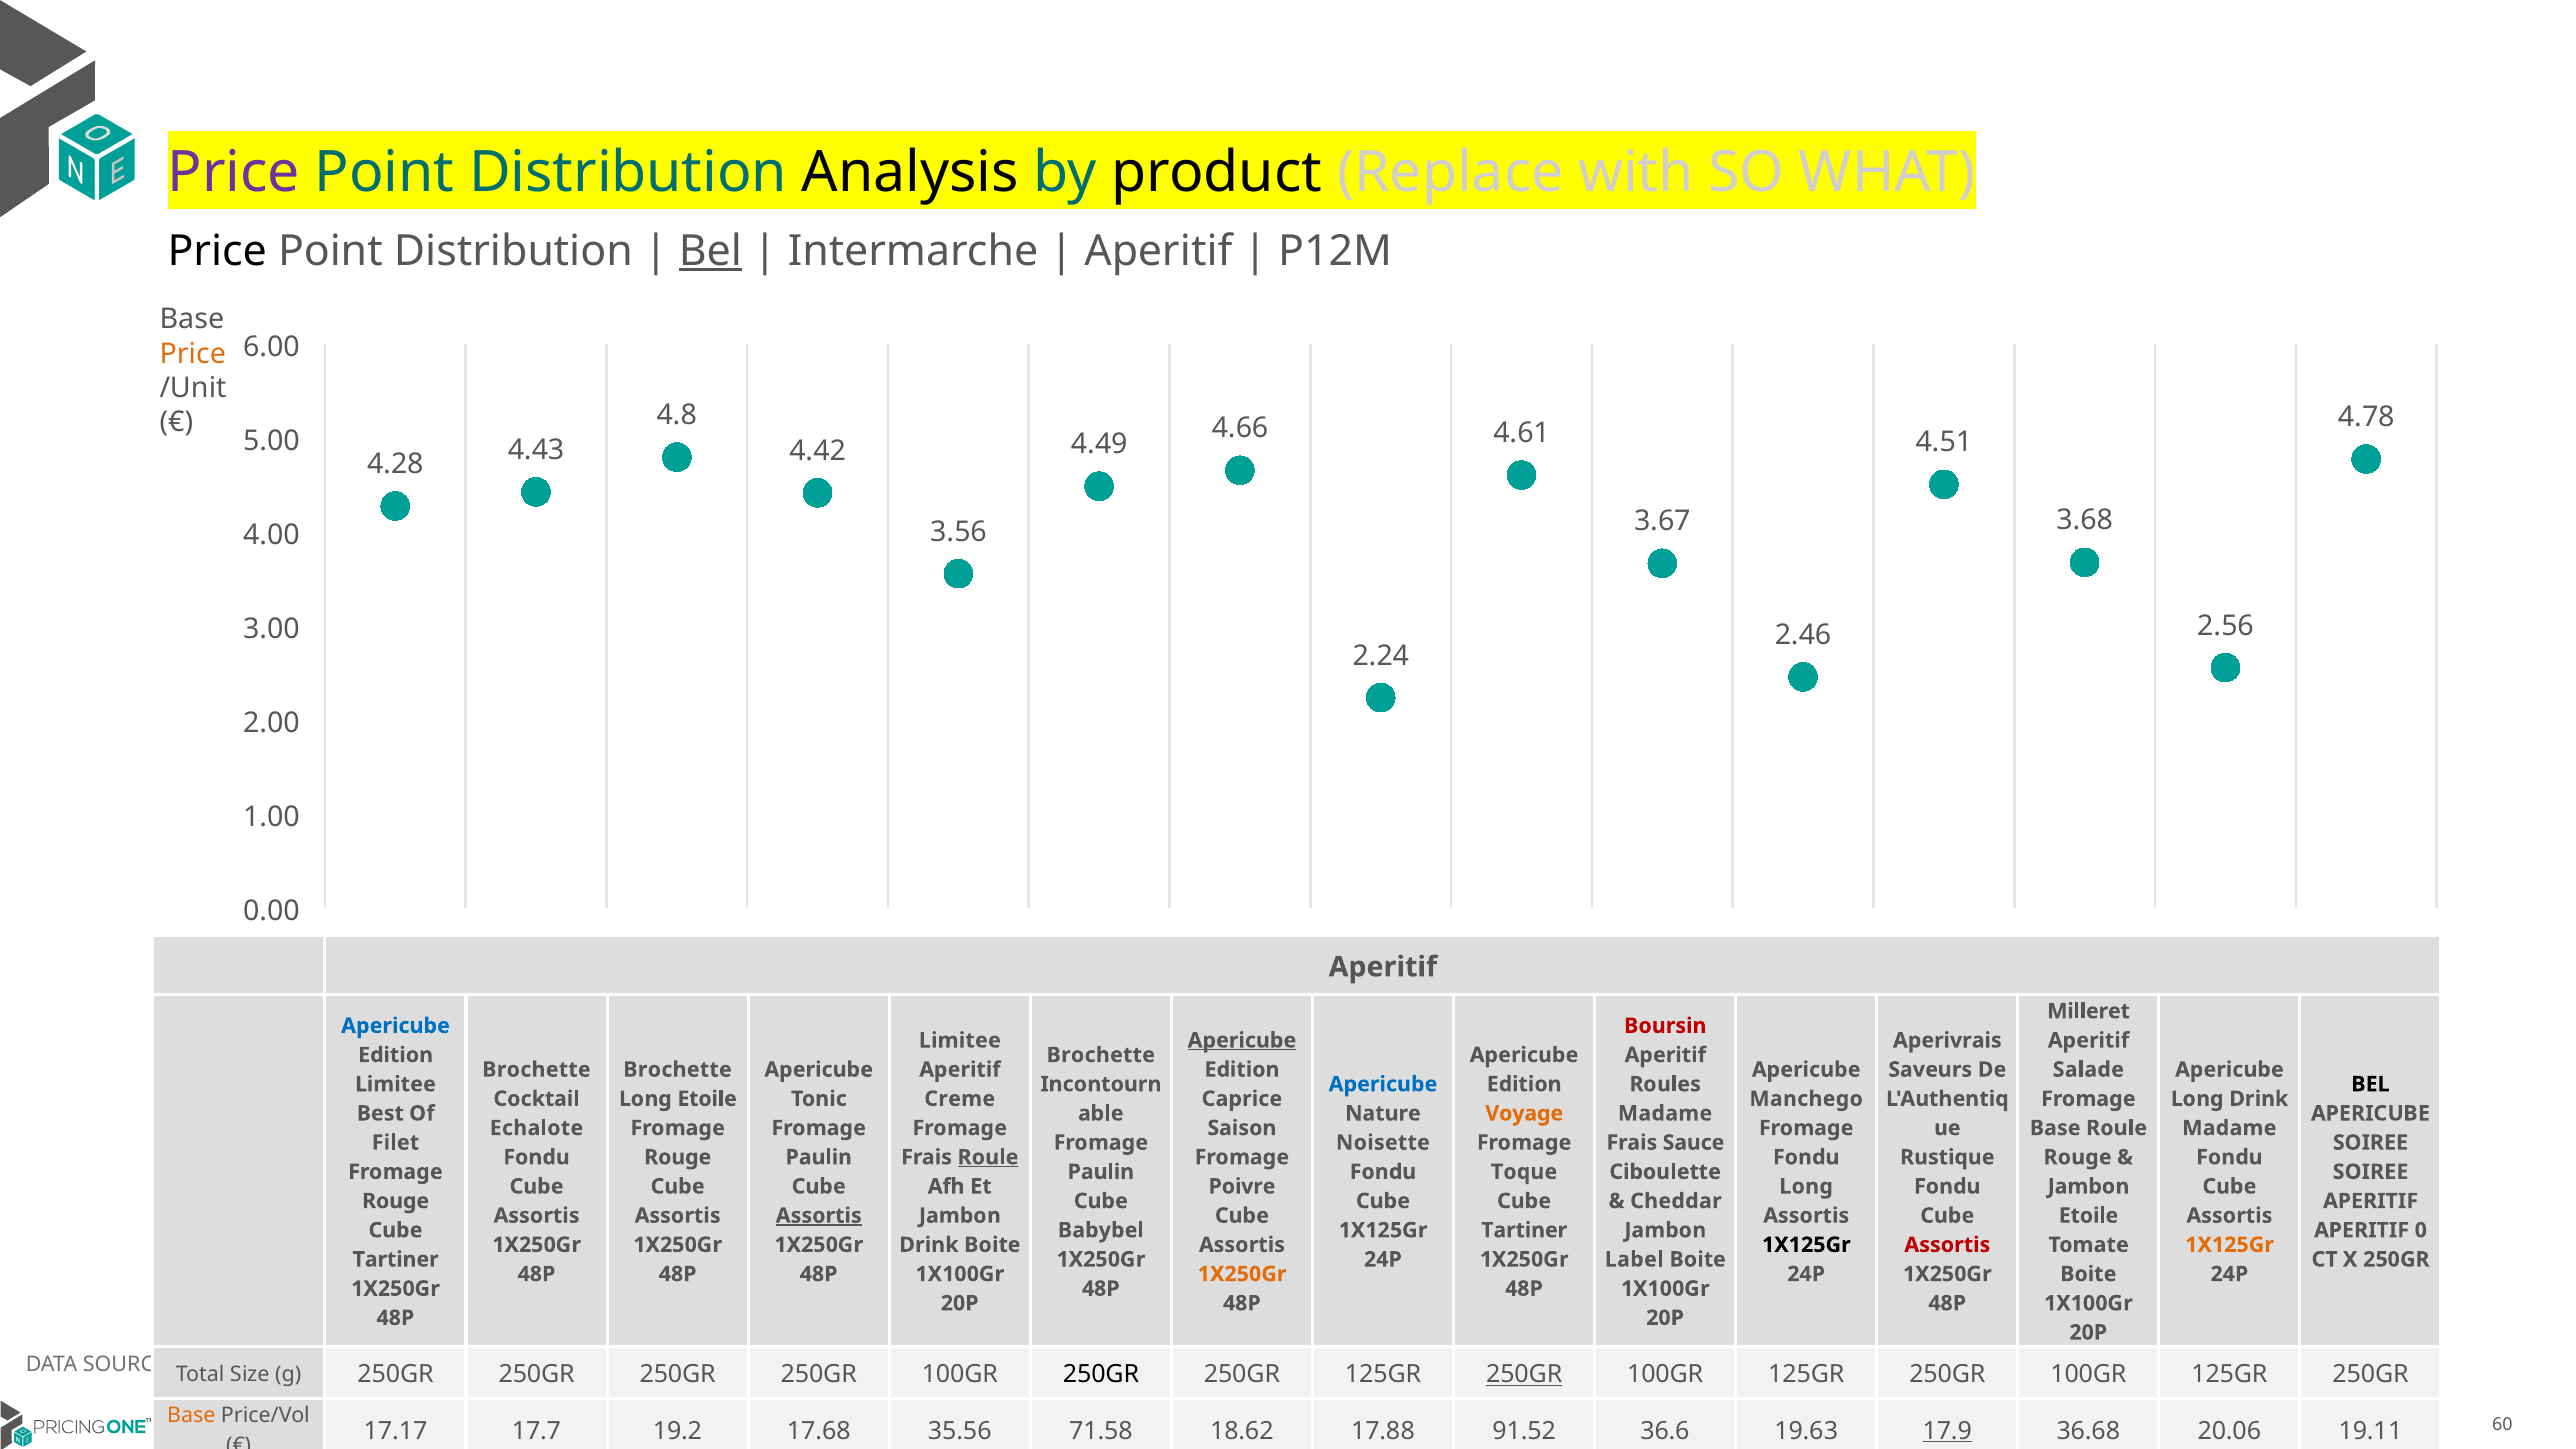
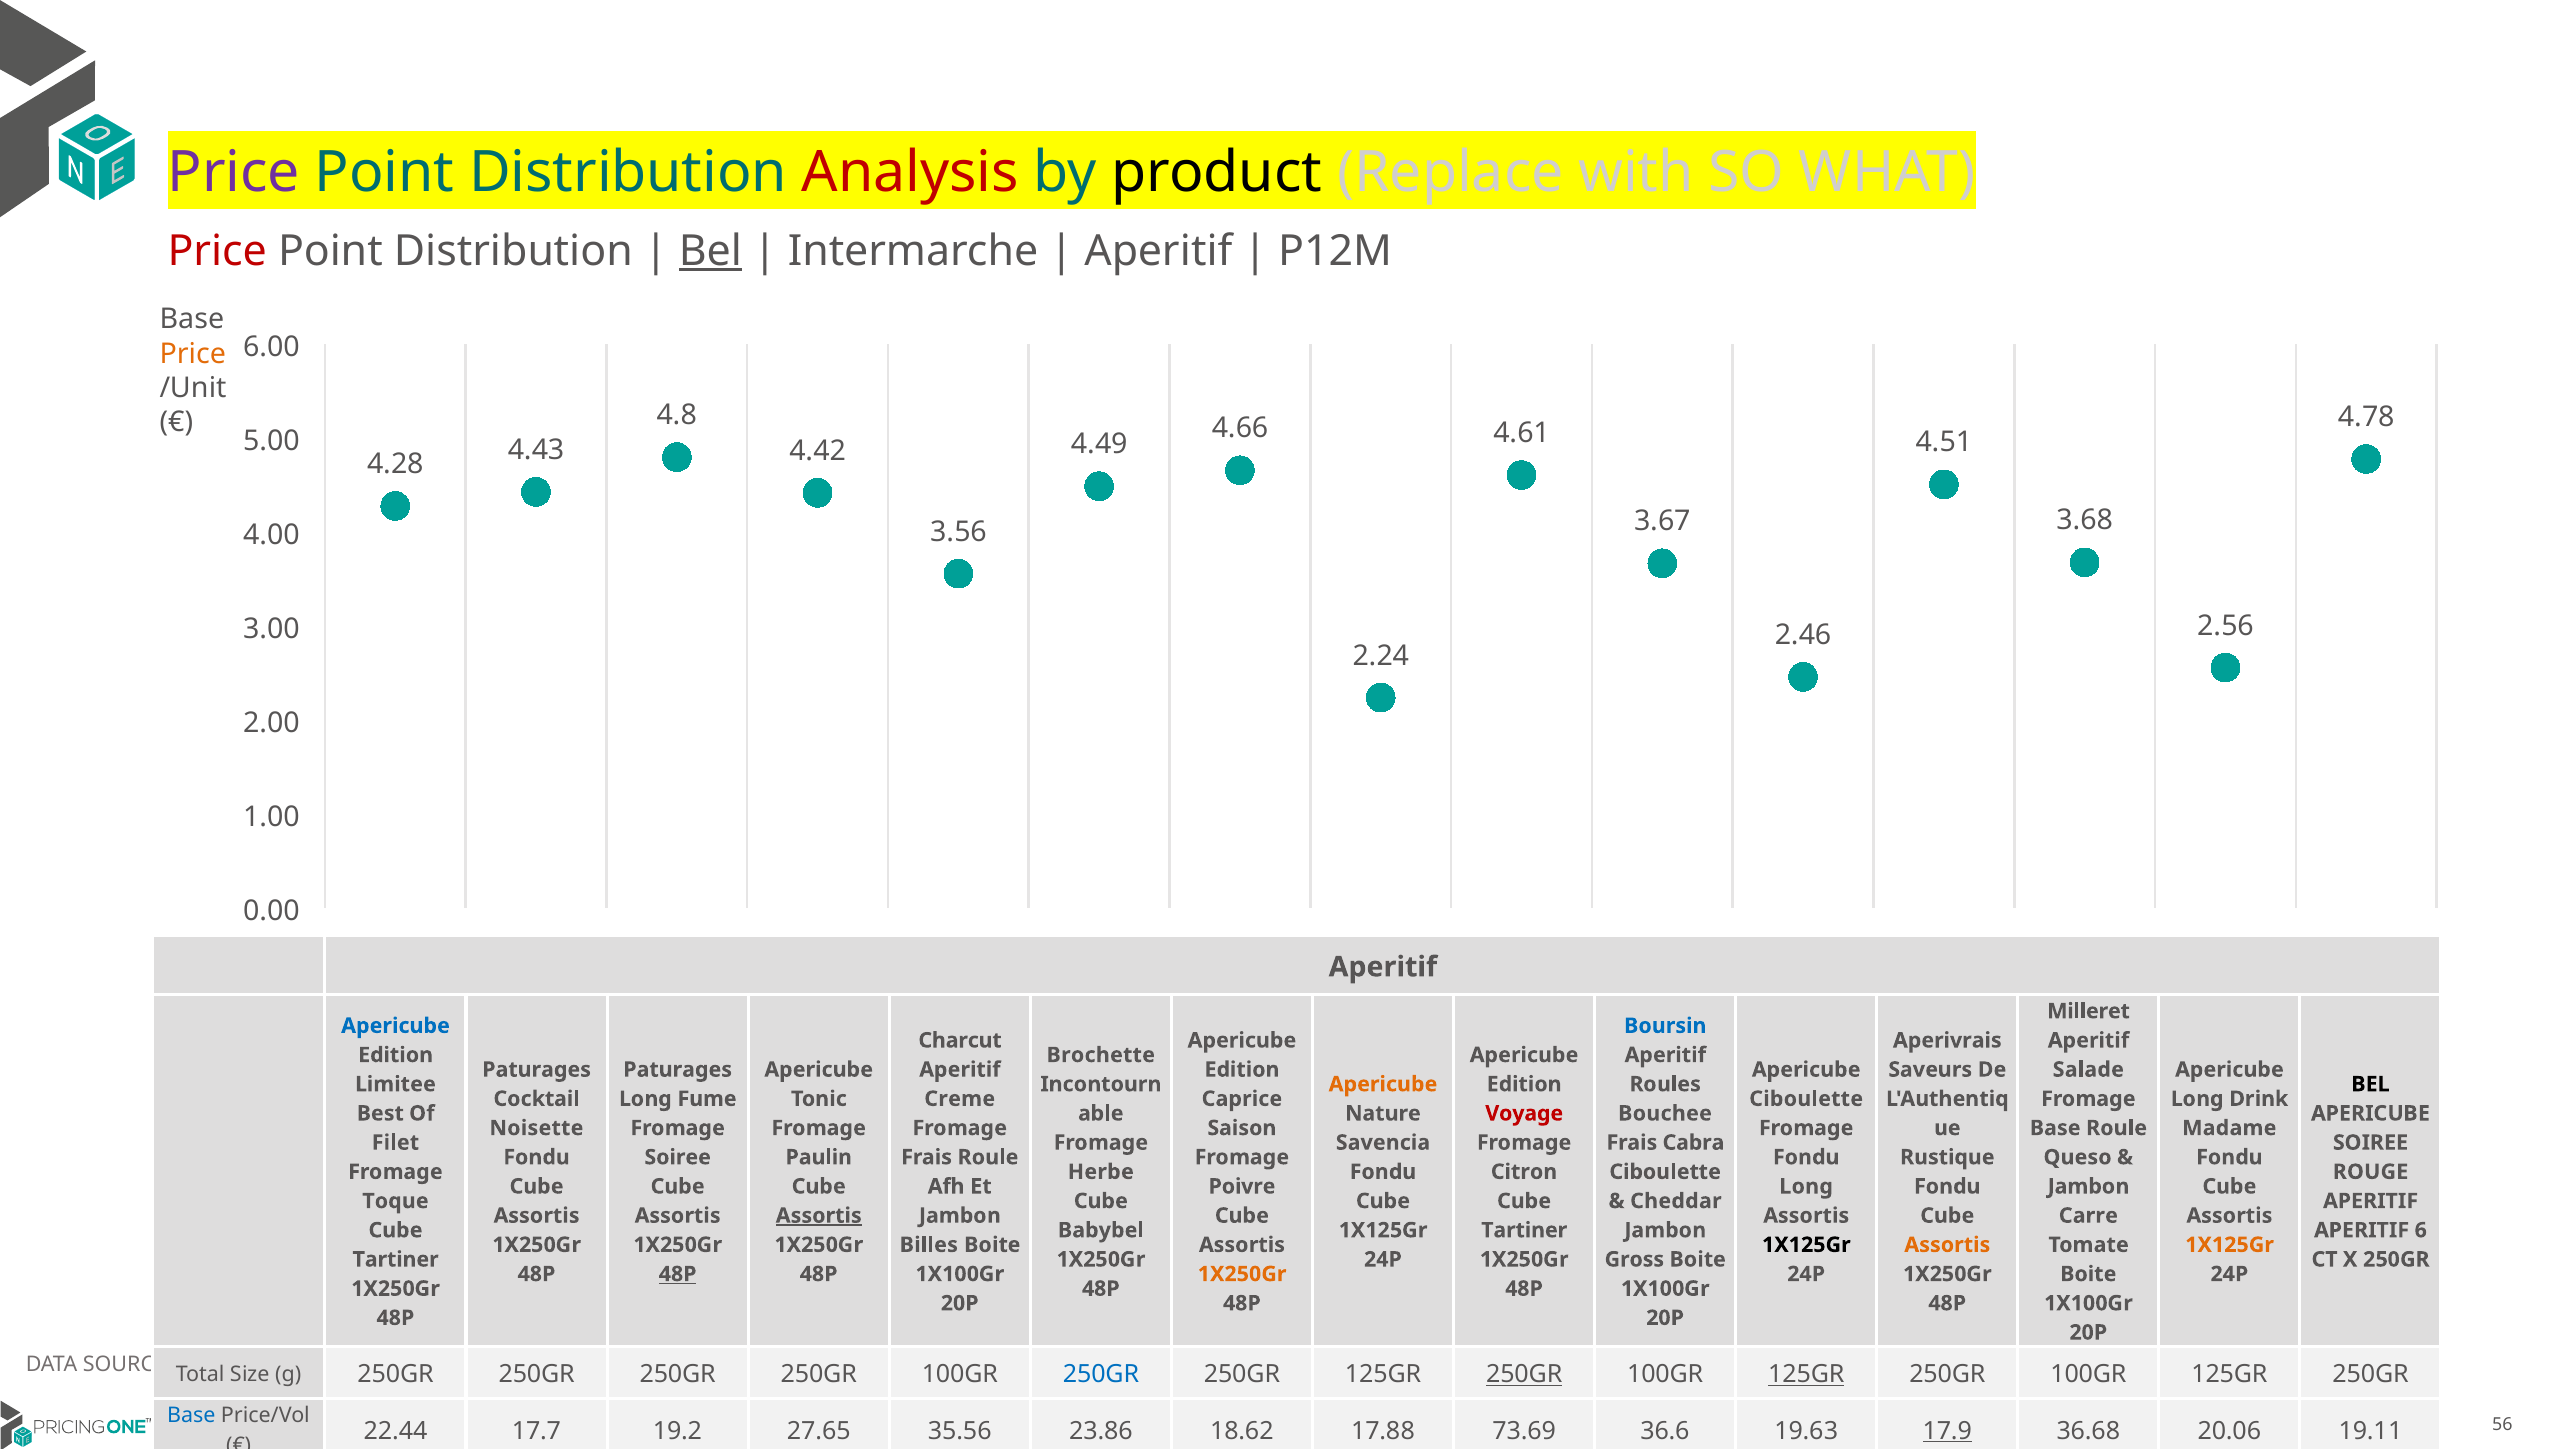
Analysis colour: black -> red
Price at (217, 251) colour: black -> red
Boursin colour: red -> blue
Limitee at (960, 1040): Limitee -> Charcut
Apericube at (1242, 1040) underline: present -> none
Brochette at (536, 1070): Brochette -> Paturages
Brochette at (678, 1070): Brochette -> Paturages
Apericube at (1383, 1084) colour: blue -> orange
Long Etoile: Etoile -> Fume
Manchego at (1806, 1099): Manchego -> Ciboulette
Voyage colour: orange -> red
Madame at (1665, 1113): Madame -> Bouchee
Echalote: Echalote -> Noisette
Noisette: Noisette -> Savencia
Sauce: Sauce -> Cabra
Rouge at (678, 1157): Rouge -> Soiree
Roule at (988, 1157) underline: present -> none
Rouge at (2078, 1157): Rouge -> Queso
Paulin at (1101, 1172): Paulin -> Herbe
Toque: Toque -> Citron
SOIREE at (2371, 1172): SOIREE -> ROUGE
Rouge at (396, 1201): Rouge -> Toque
Etoile at (2088, 1216): Etoile -> Carre
0: 0 -> 6
Drink at (929, 1245): Drink -> Billes
Assortis at (1947, 1245) colour: red -> orange
Label at (1634, 1260): Label -> Gross
48P at (678, 1274) underline: none -> present
250GR at (1101, 1375) colour: black -> blue
125GR at (1806, 1375) underline: none -> present
Base at (191, 1416) colour: orange -> blue
60: 60 -> 56
17.17: 17.17 -> 22.44
17.68: 17.68 -> 27.65
71.58: 71.58 -> 23.86
91.52: 91.52 -> 73.69
